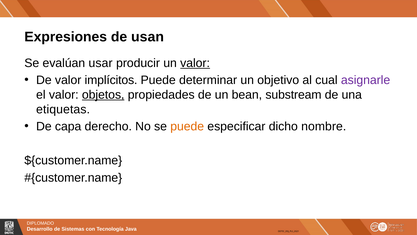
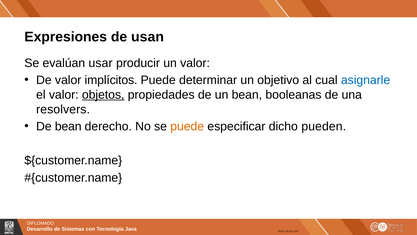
valor at (195, 63) underline: present -> none
asignarle colour: purple -> blue
substream: substream -> booleanas
etiquetas: etiquetas -> resolvers
De capa: capa -> bean
nombre: nombre -> pueden
